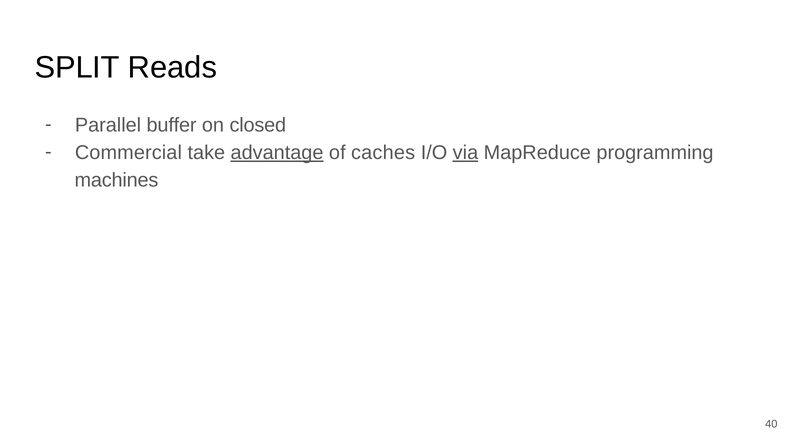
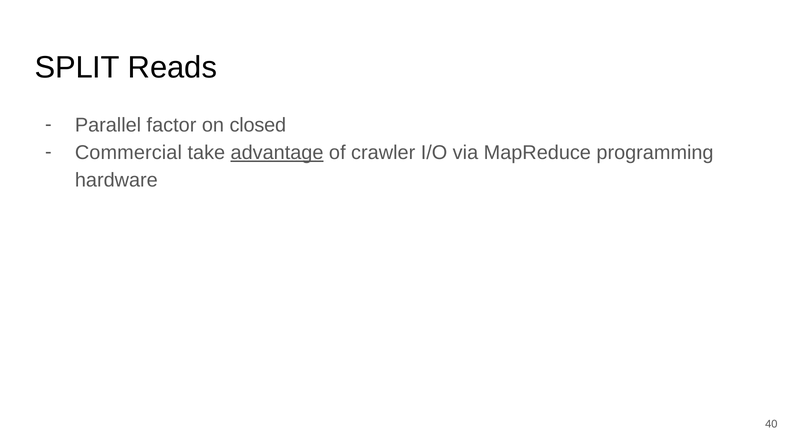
buffer: buffer -> factor
caches: caches -> crawler
via underline: present -> none
machines: machines -> hardware
